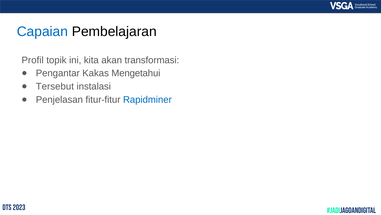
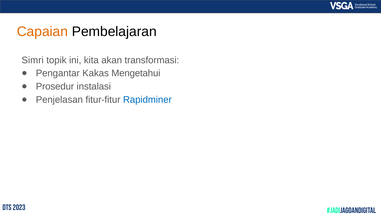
Capaian colour: blue -> orange
Profil: Profil -> Simri
Tersebut: Tersebut -> Prosedur
